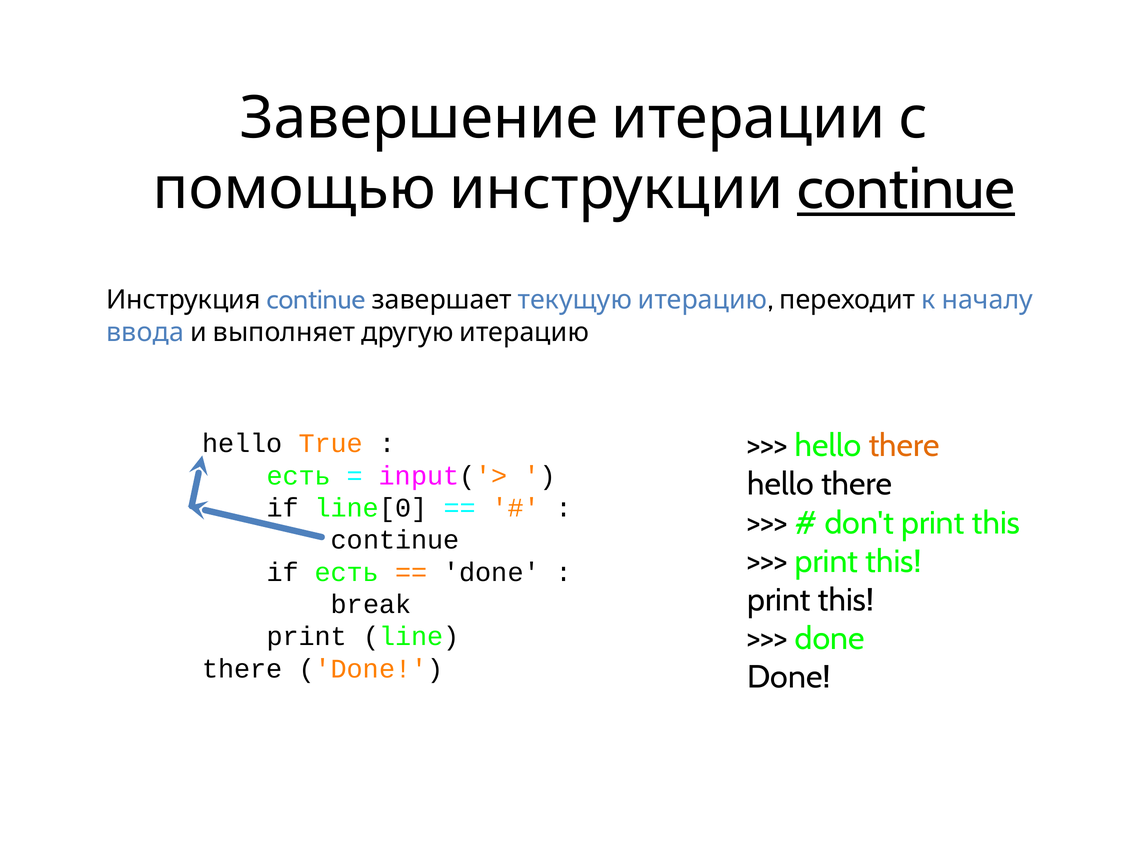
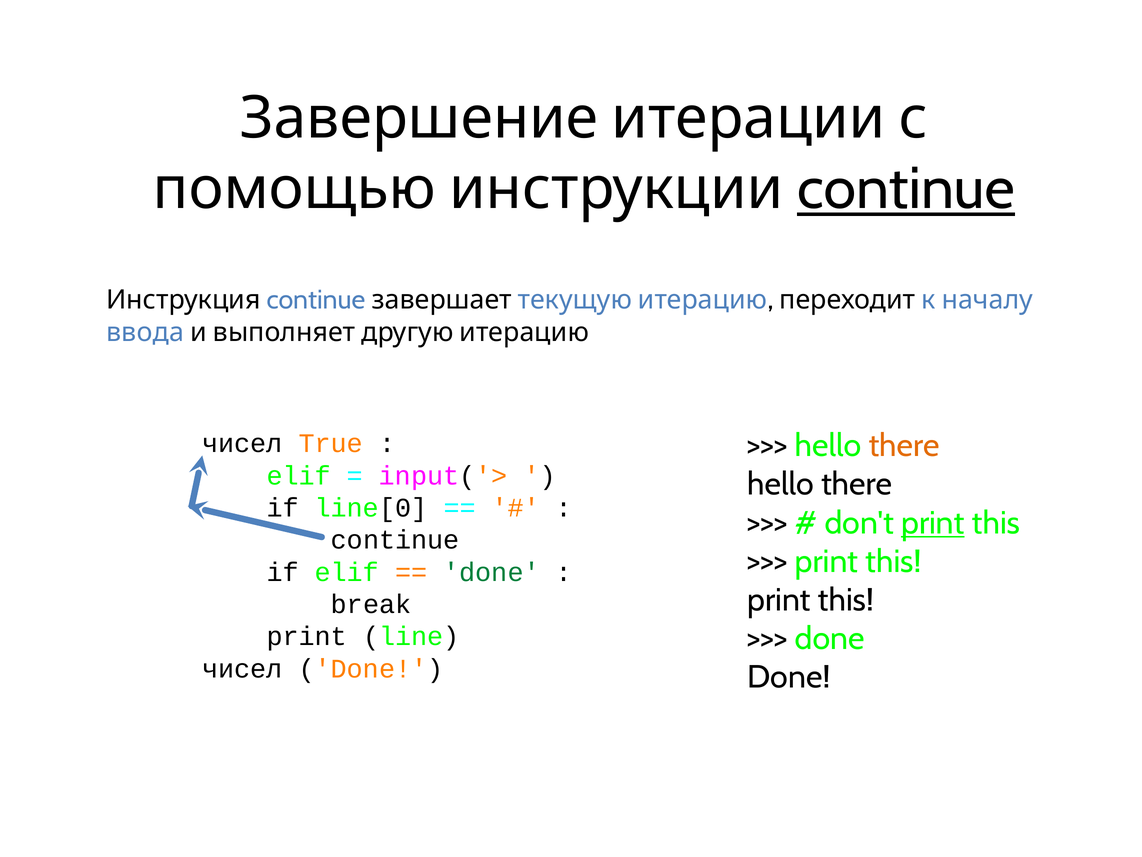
hello at (242, 443): hello -> чисел
есть at (299, 476): есть -> elif
print at (933, 523) underline: none -> present
if есть: есть -> elif
done at (491, 572) colour: black -> green
there at (242, 668): there -> чисел
